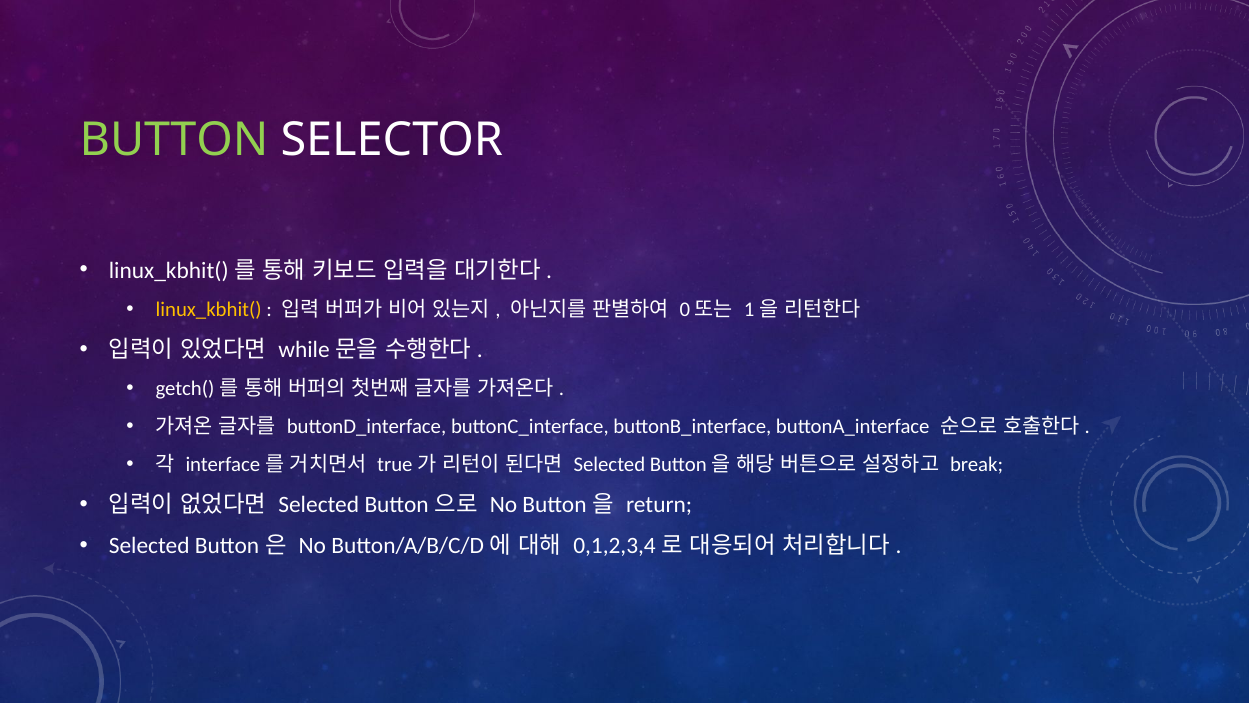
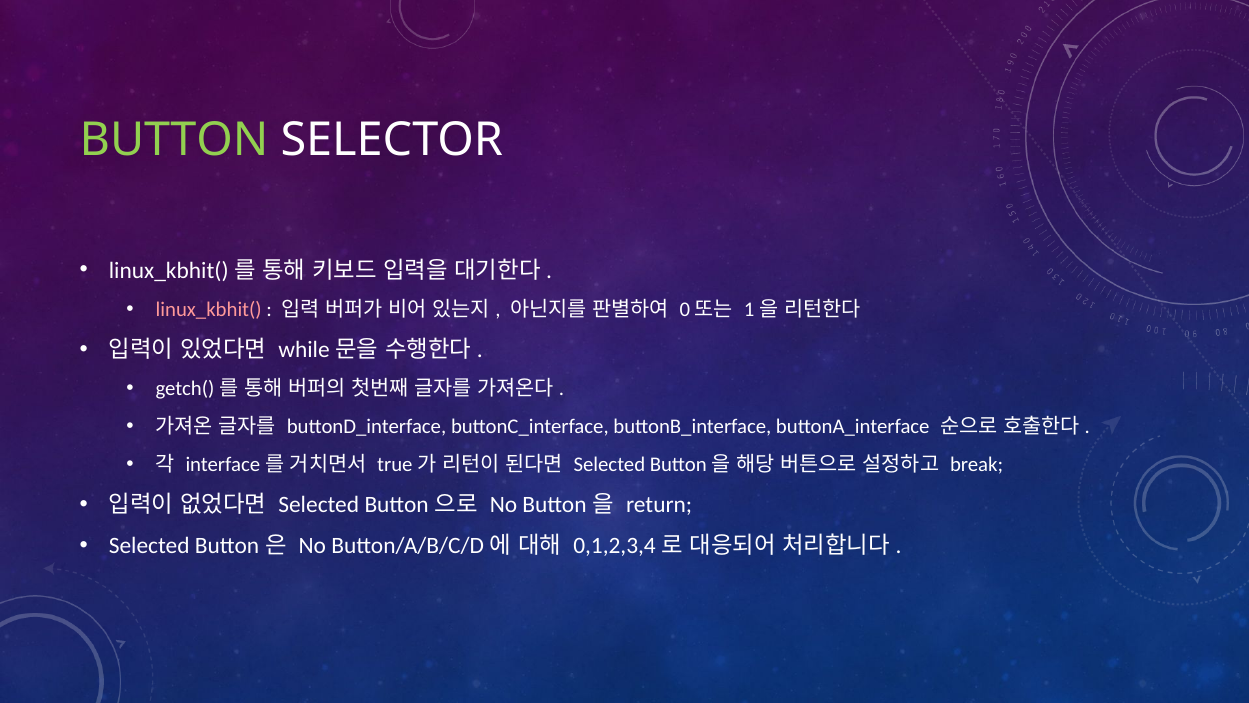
linux_kbhit( colour: yellow -> pink
